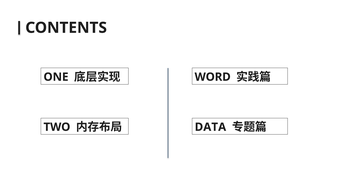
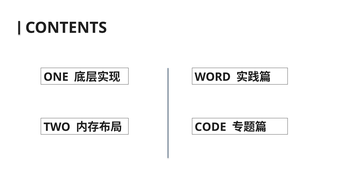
DATA: DATA -> CODE
